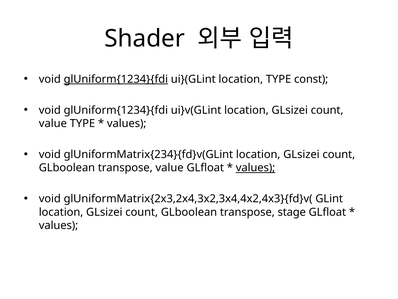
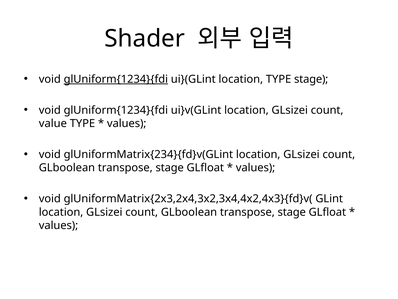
TYPE const: const -> stage
value at (170, 168): value -> stage
values at (256, 168) underline: present -> none
